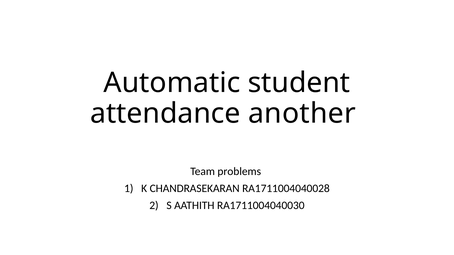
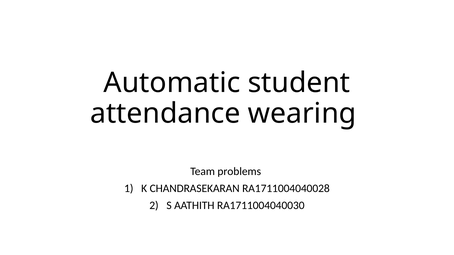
another: another -> wearing
